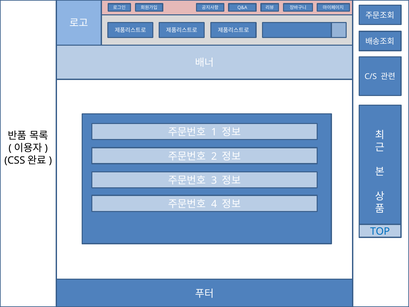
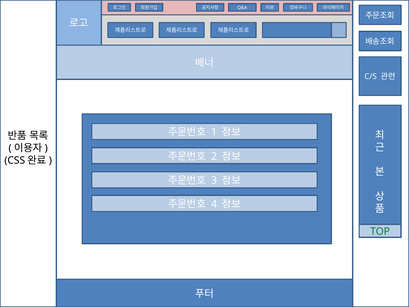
TOP colour: blue -> green
